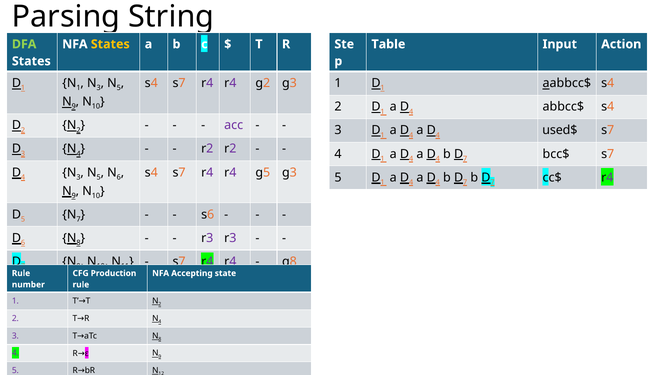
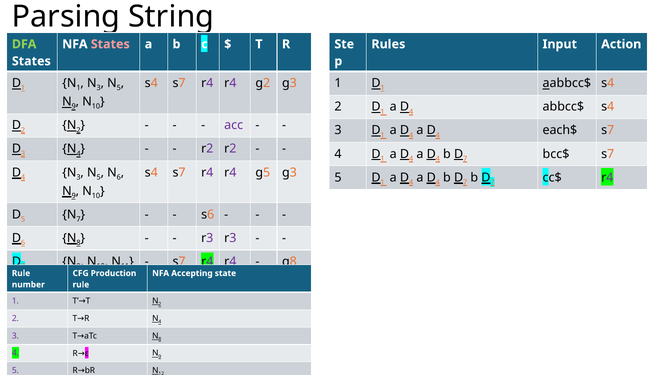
States at (110, 44) colour: yellow -> pink
Table: Table -> Rules
used$: used$ -> each$
